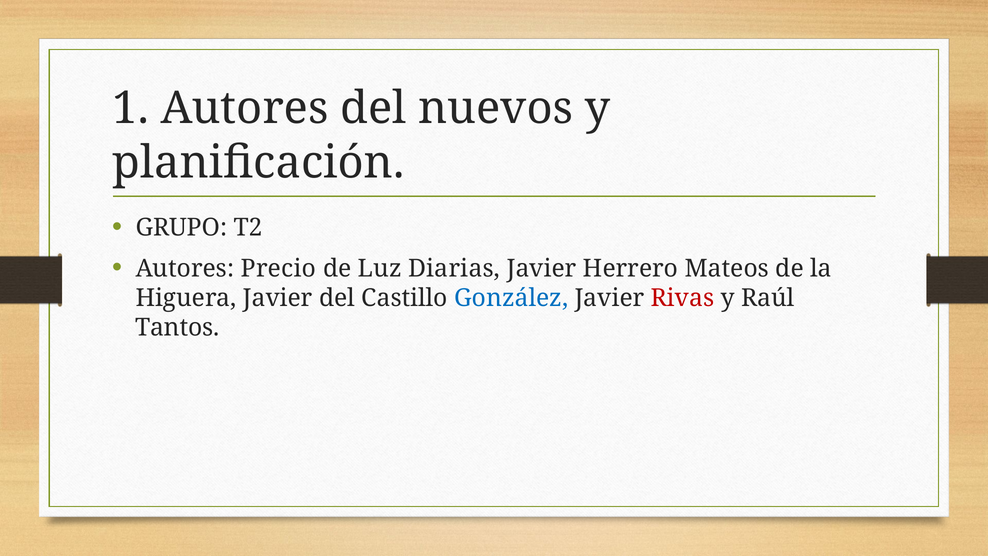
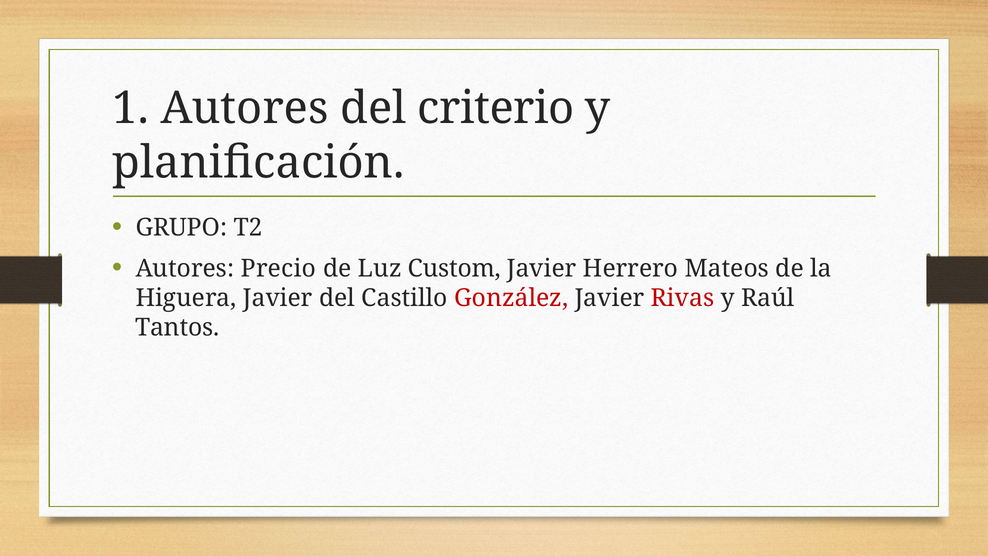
nuevos: nuevos -> criterio
Diarias: Diarias -> Custom
González colour: blue -> red
